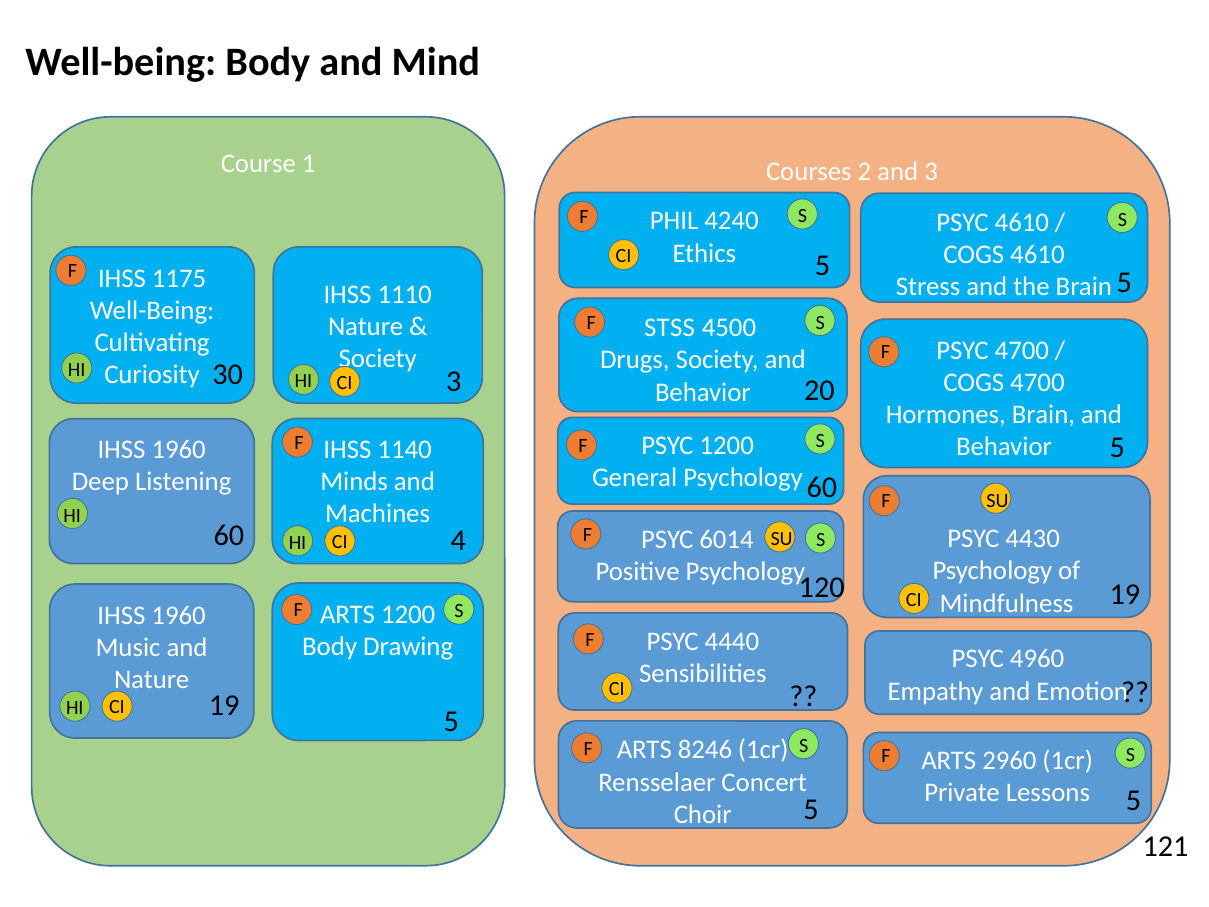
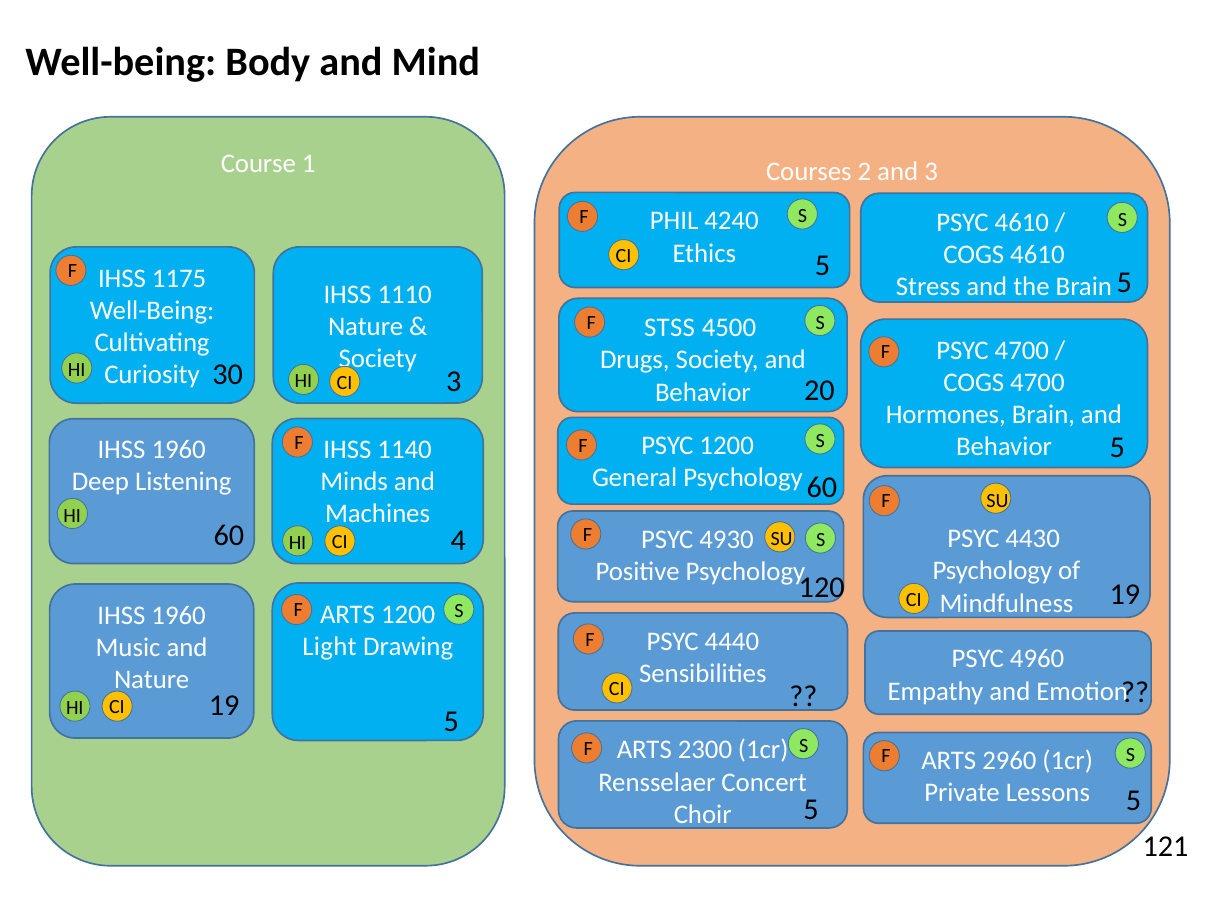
6014: 6014 -> 4930
Body at (330, 647): Body -> Light
8246: 8246 -> 2300
